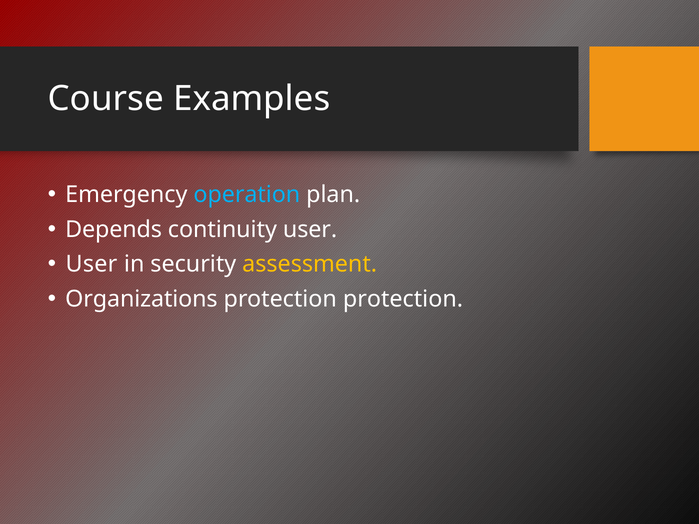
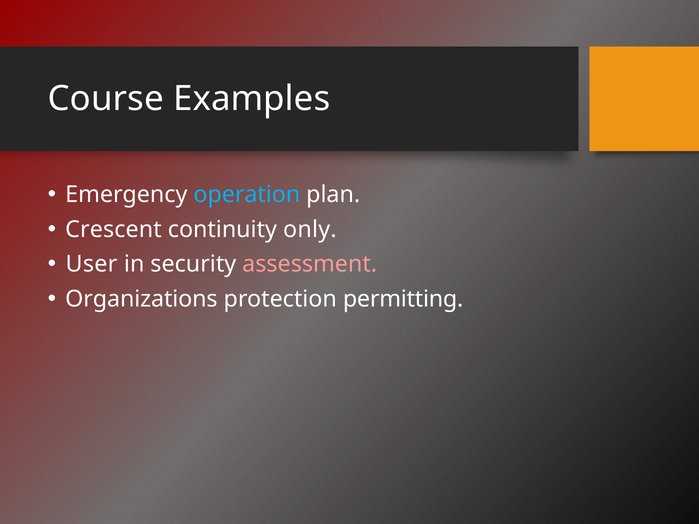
Depends: Depends -> Crescent
continuity user: user -> only
assessment colour: yellow -> pink
protection protection: protection -> permitting
